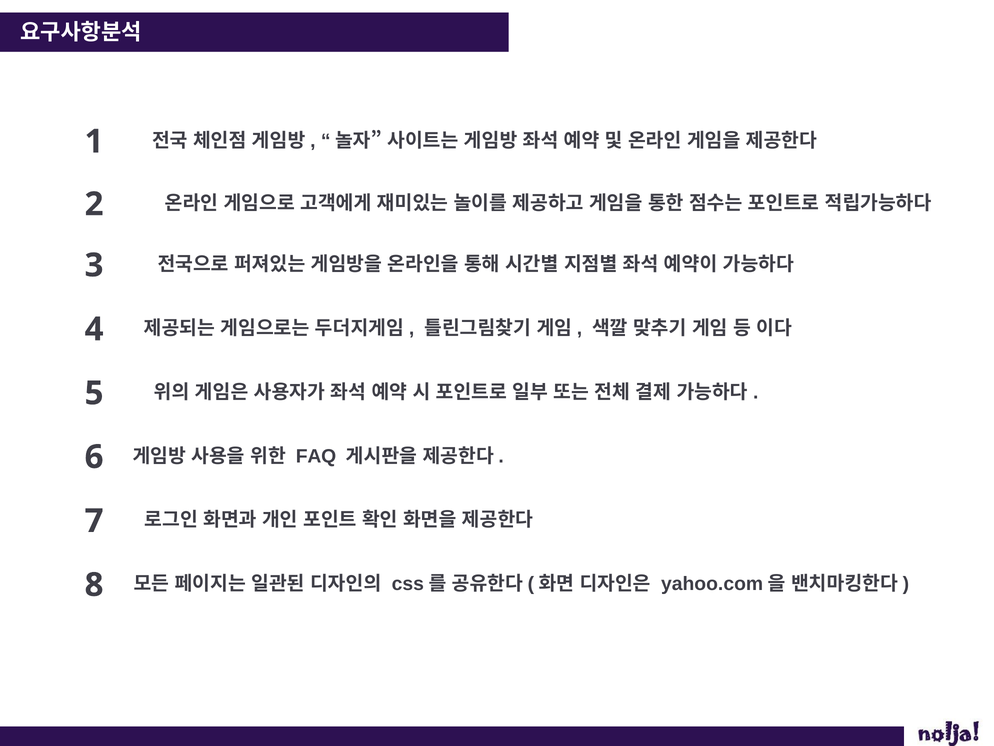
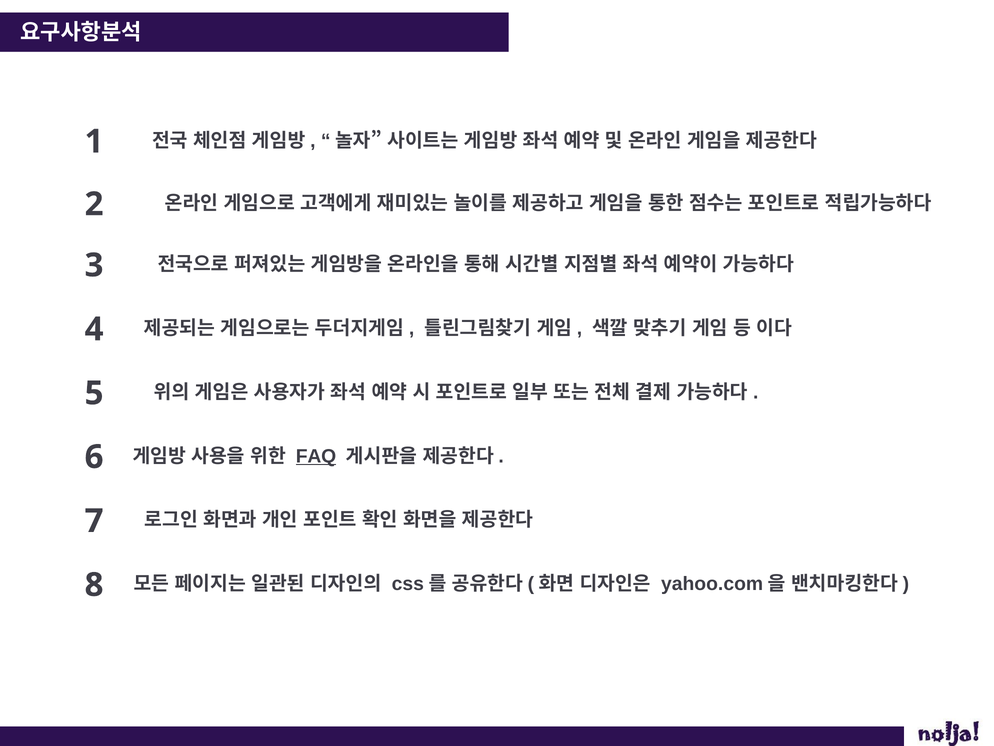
FAQ underline: none -> present
